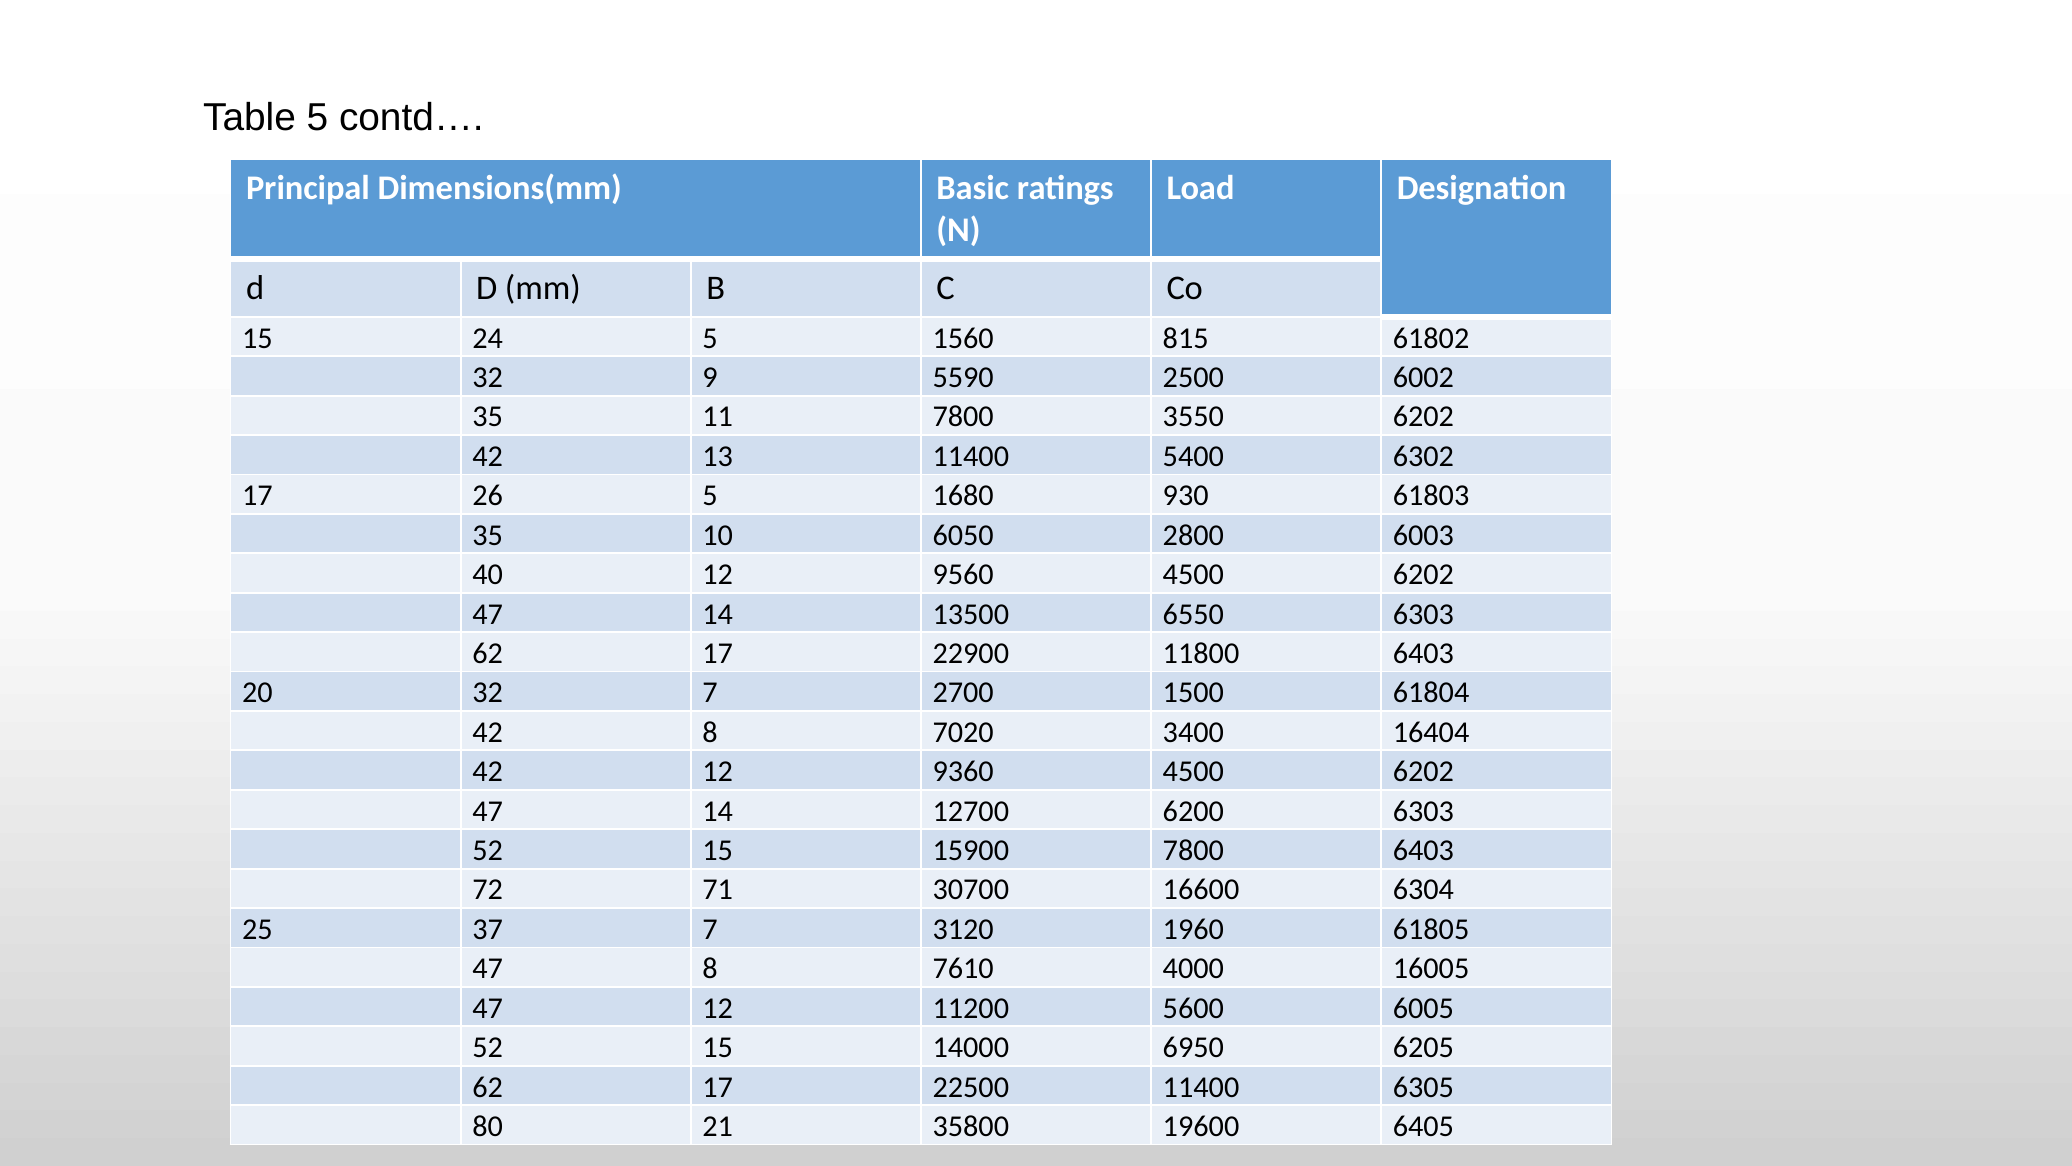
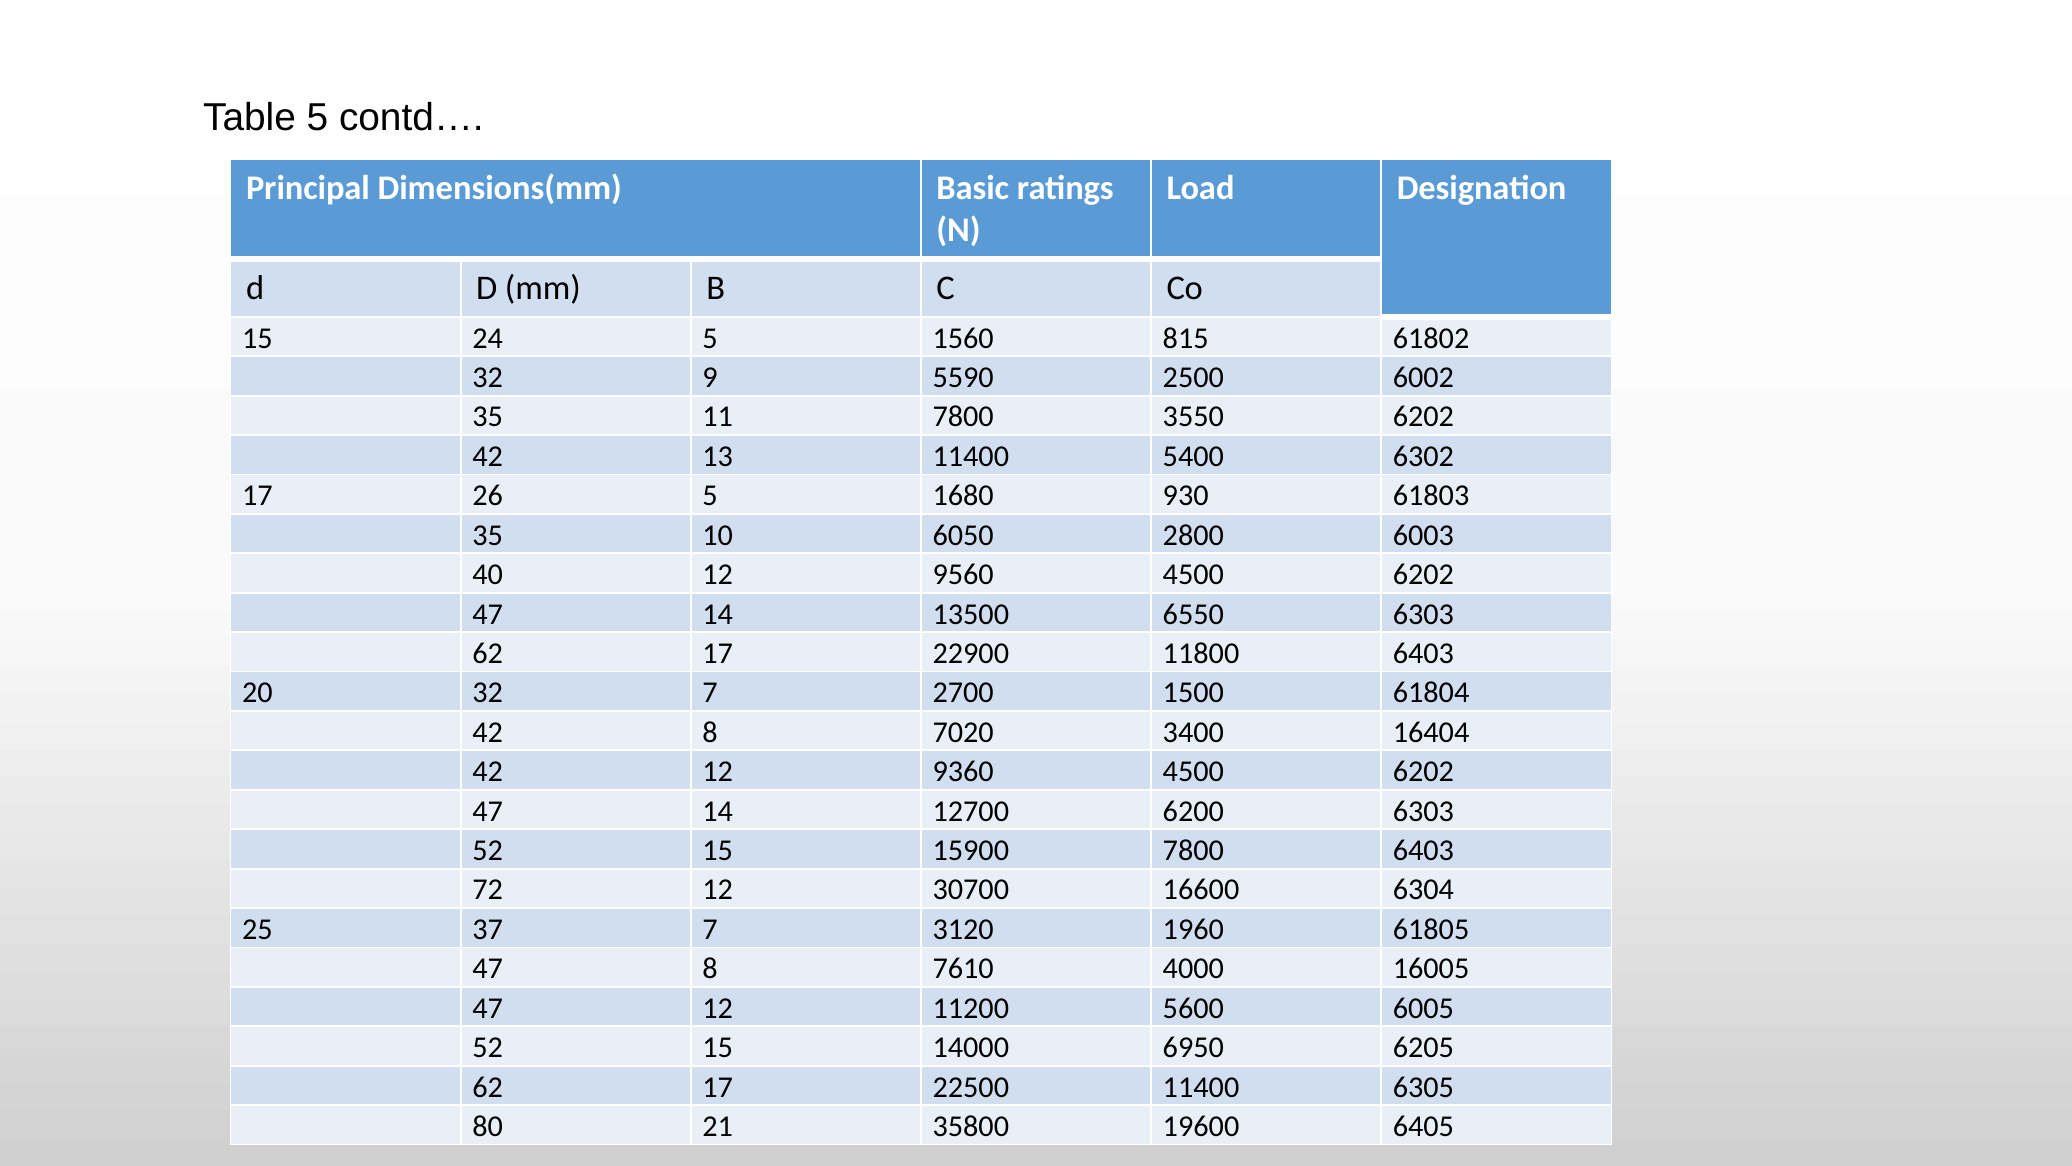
72 71: 71 -> 12
